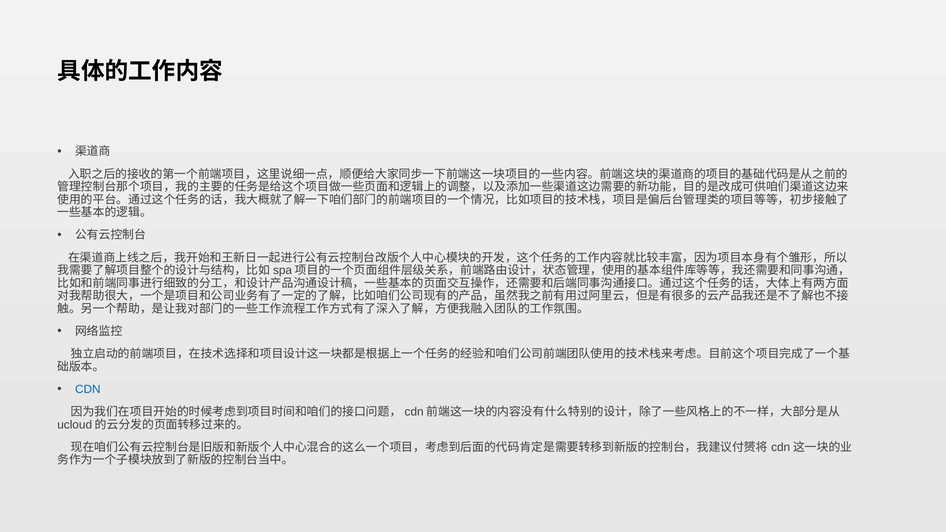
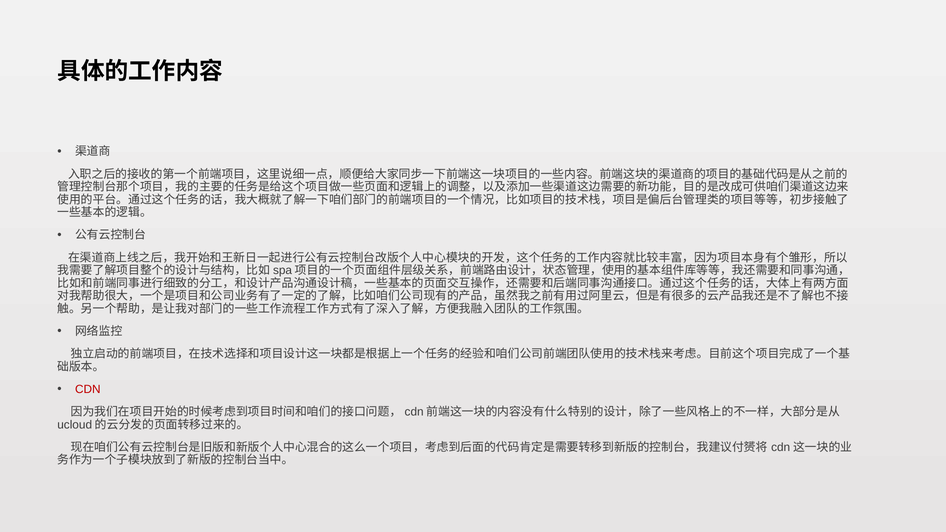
CDN colour: blue -> red
